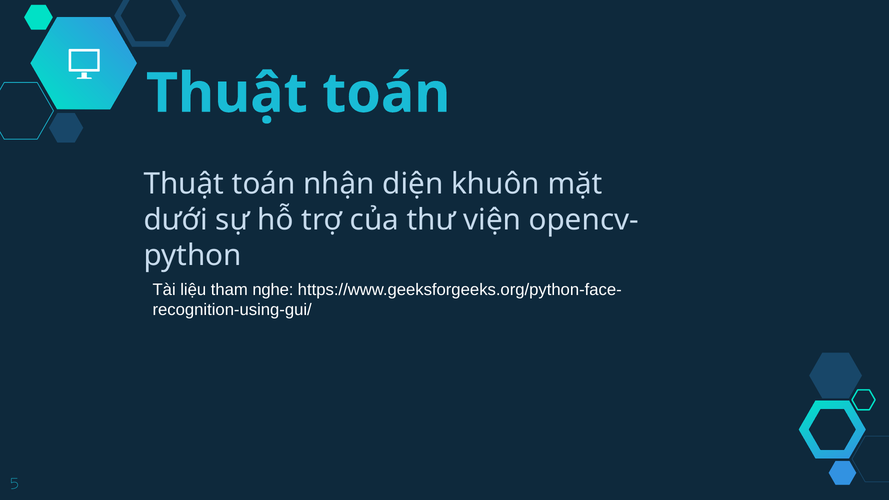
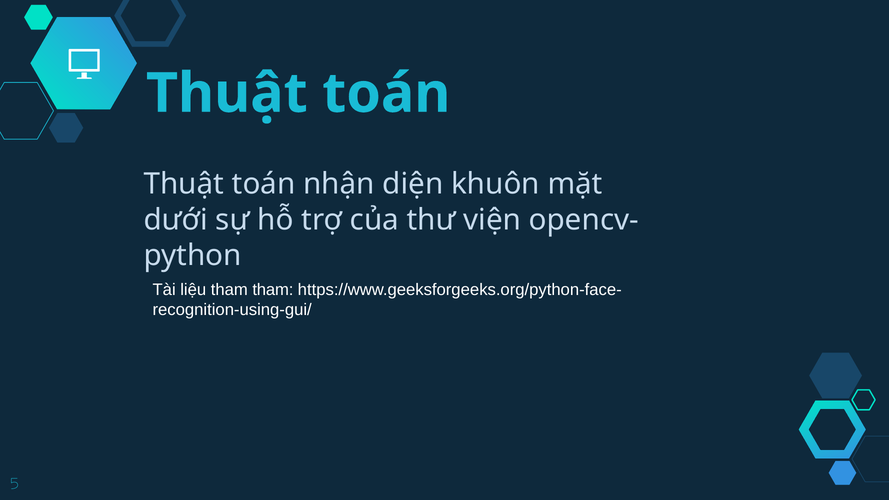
tham nghe: nghe -> tham
